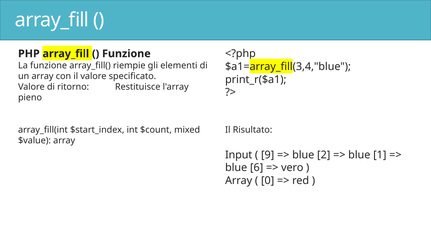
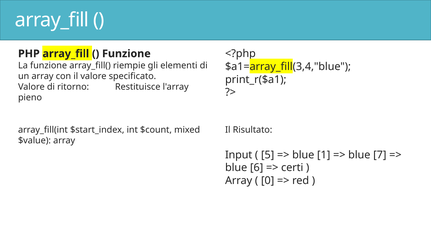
9: 9 -> 5
2: 2 -> 1
1: 1 -> 7
vero: vero -> certi
